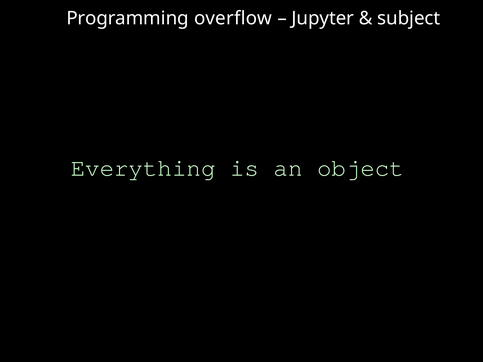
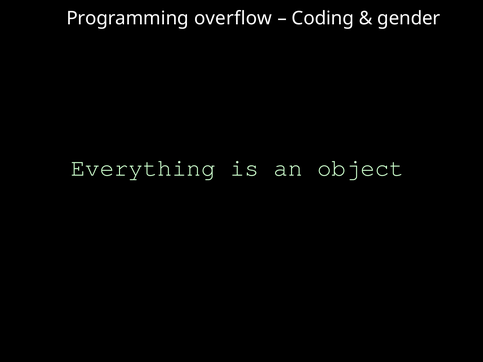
Jupyter: Jupyter -> Coding
subject: subject -> gender
